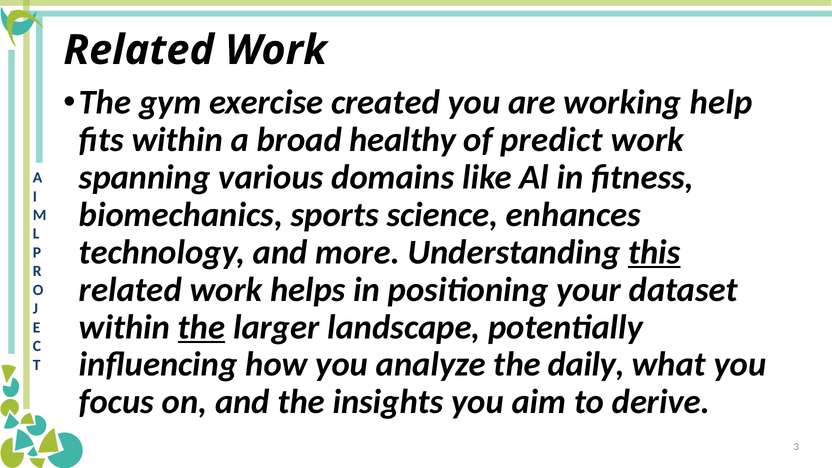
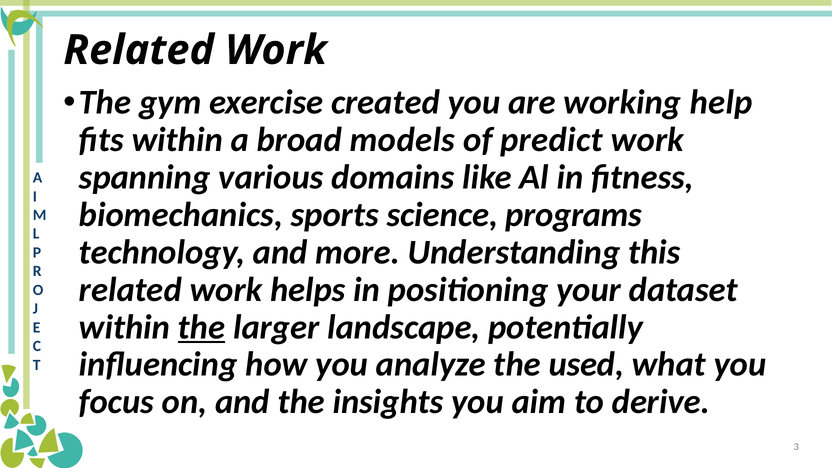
healthy: healthy -> models
enhances: enhances -> programs
this underline: present -> none
daily: daily -> used
